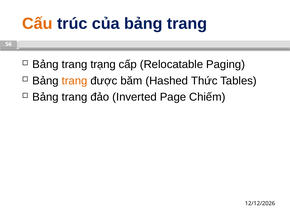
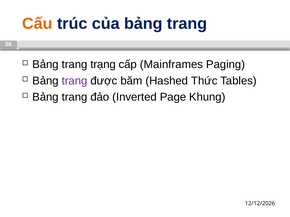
Relocatable: Relocatable -> Mainframes
trang at (75, 81) colour: orange -> purple
Chiếm: Chiếm -> Khung
